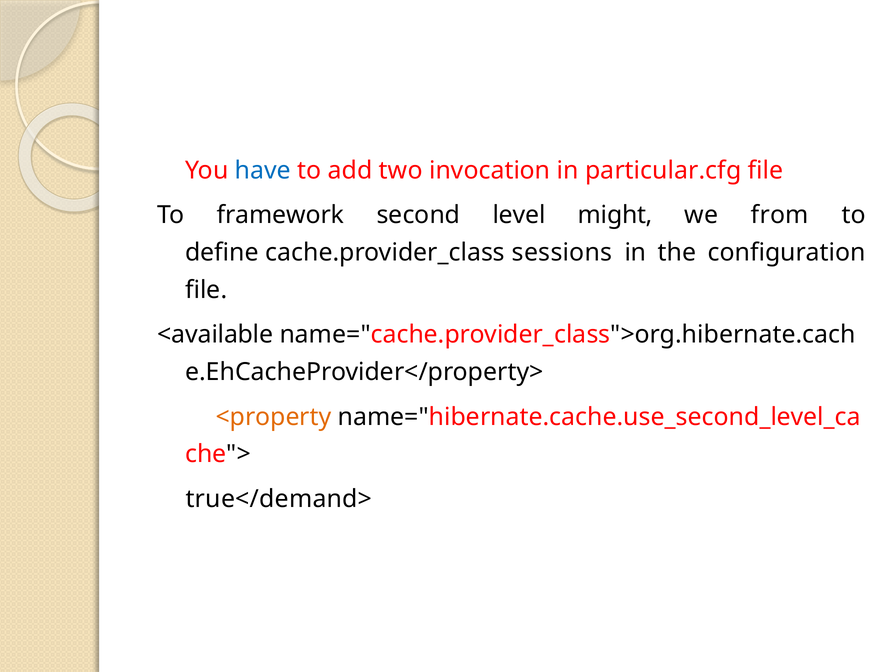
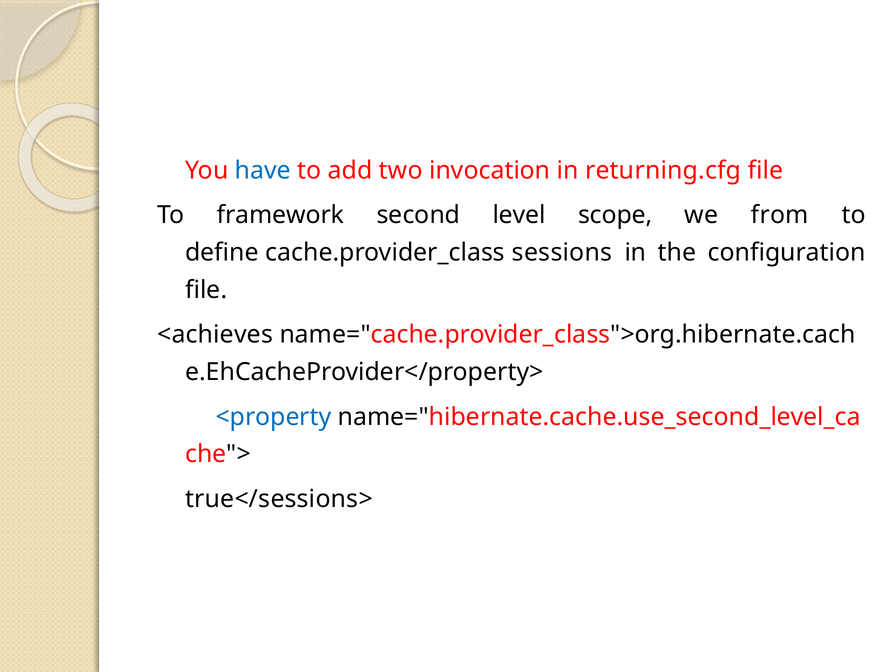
particular.cfg: particular.cfg -> returning.cfg
might: might -> scope
<available: <available -> <achieves
<property colour: orange -> blue
true</demand>: true</demand> -> true</sessions>
